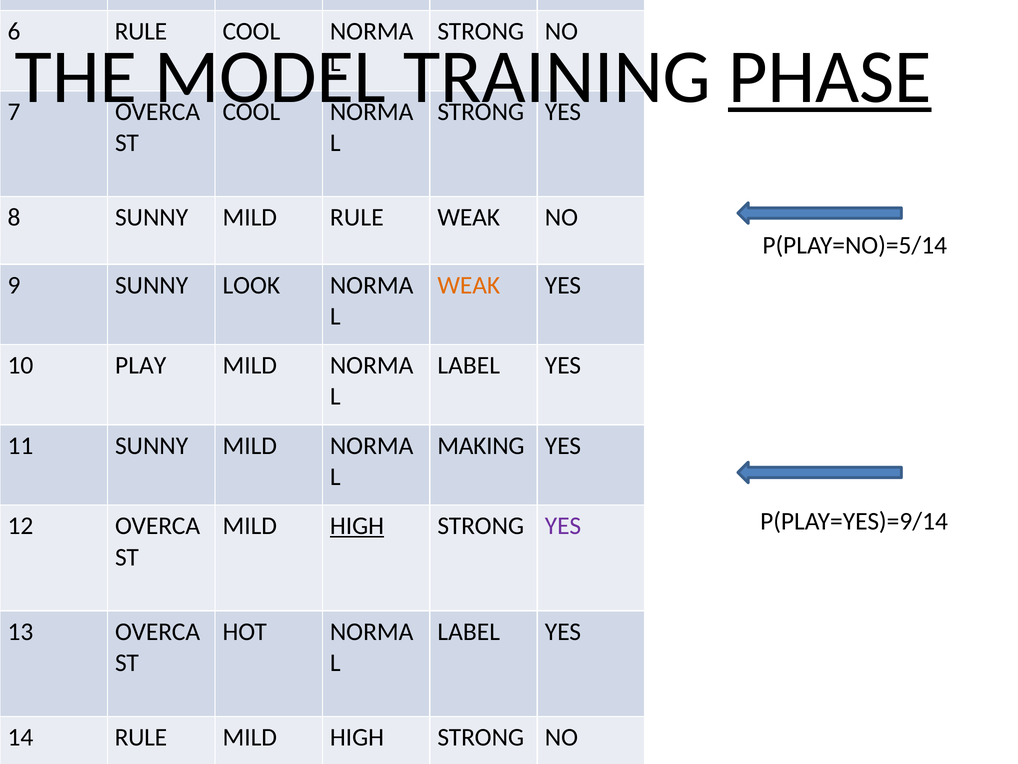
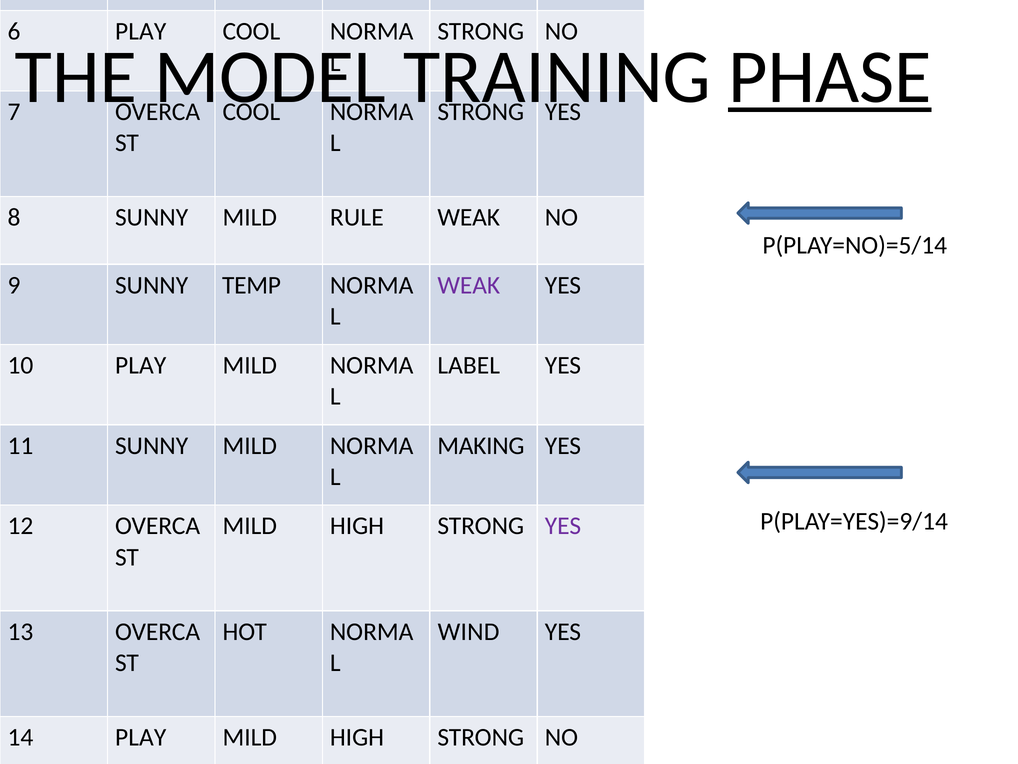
6 RULE: RULE -> PLAY
SUNNY LOOK: LOOK -> TEMP
WEAK at (469, 285) colour: orange -> purple
HIGH at (357, 526) underline: present -> none
LABEL at (469, 631): LABEL -> WIND
14 RULE: RULE -> PLAY
